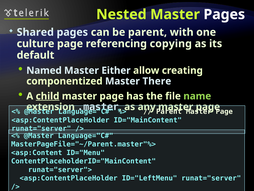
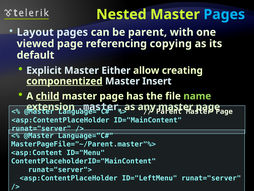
Pages at (224, 14) colour: white -> light blue
Shared: Shared -> Layout
culture: culture -> viewed
Named: Named -> Explicit
componentized underline: none -> present
There: There -> Insert
